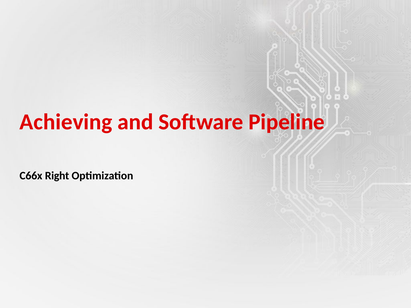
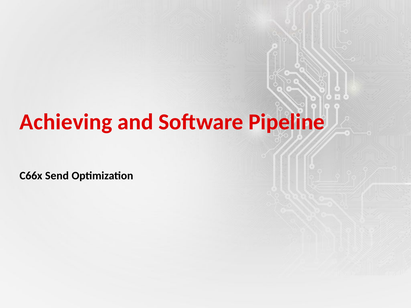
Right: Right -> Send
